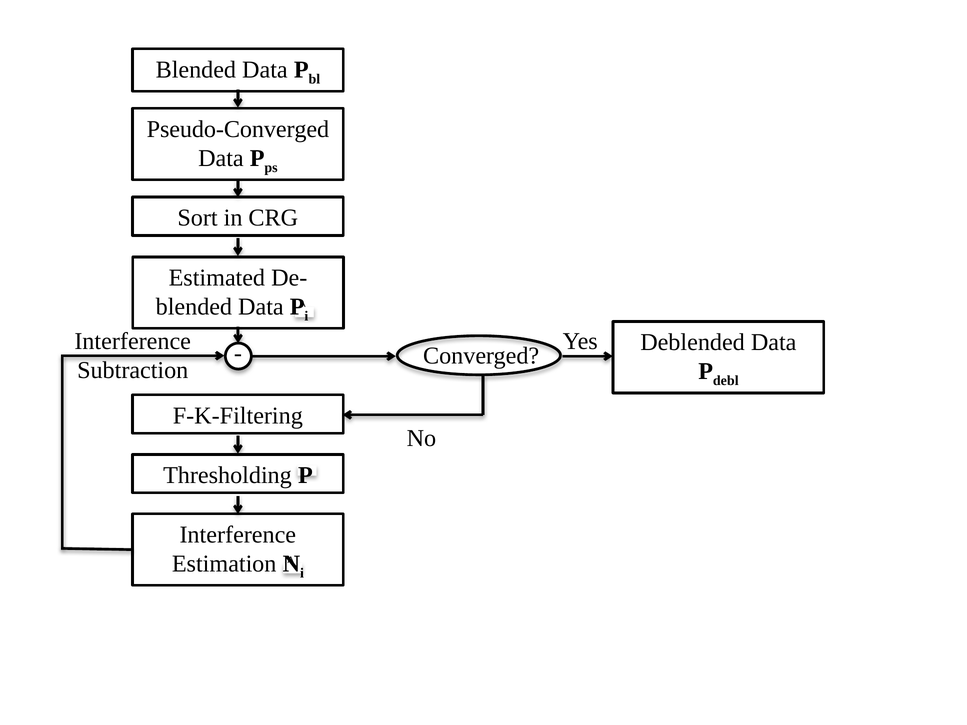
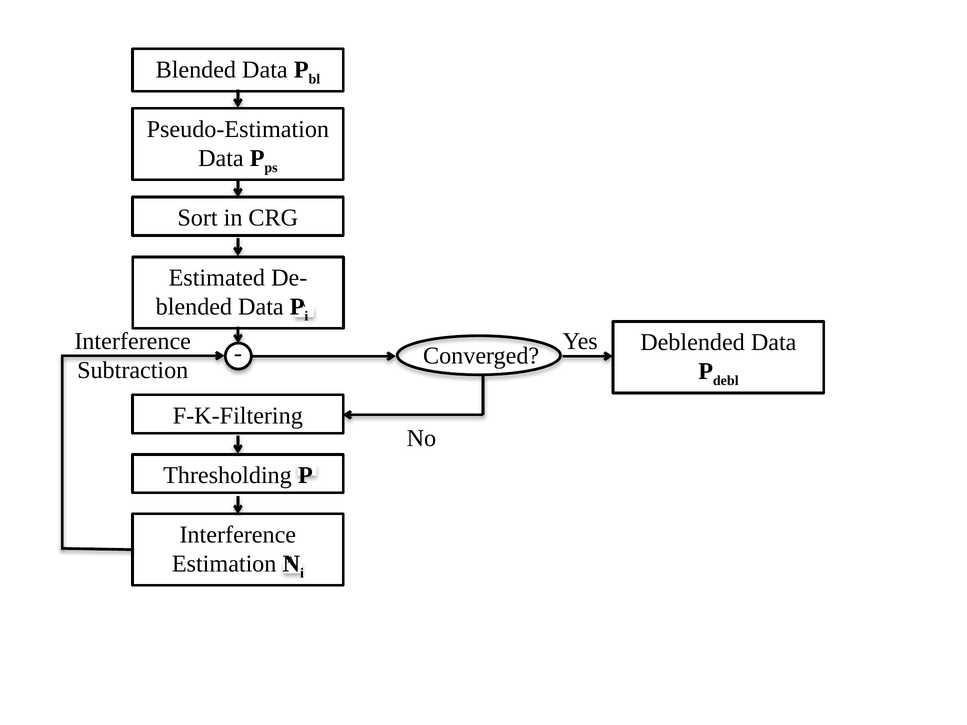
Pseudo-Converged: Pseudo-Converged -> Pseudo-Estimation
